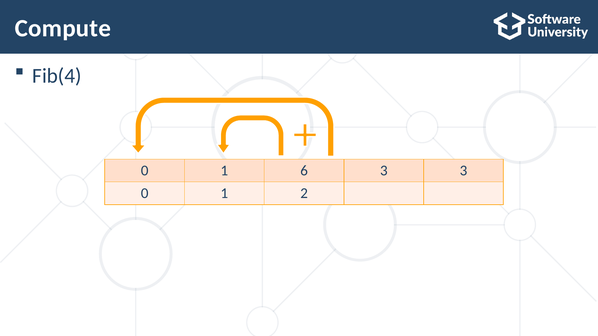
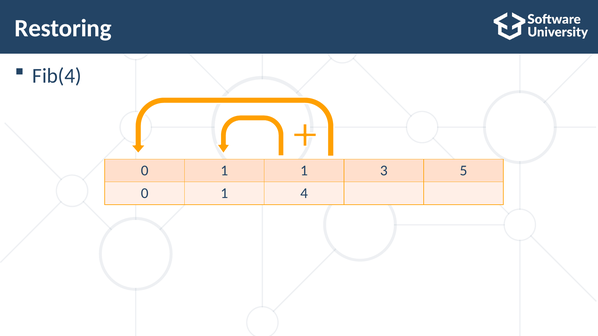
Compute: Compute -> Restoring
1 6: 6 -> 1
3 3: 3 -> 5
2: 2 -> 4
